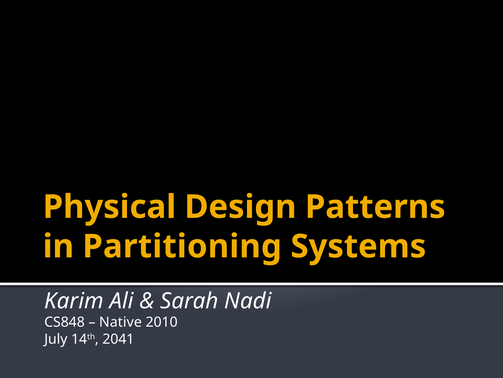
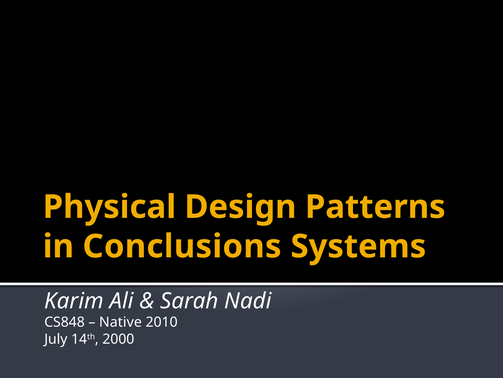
Partitioning: Partitioning -> Conclusions
2041: 2041 -> 2000
